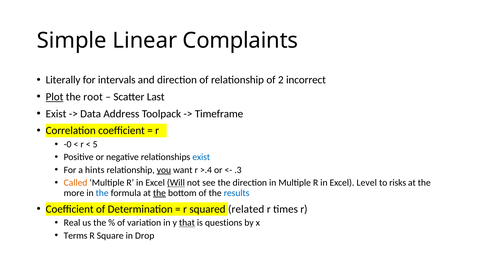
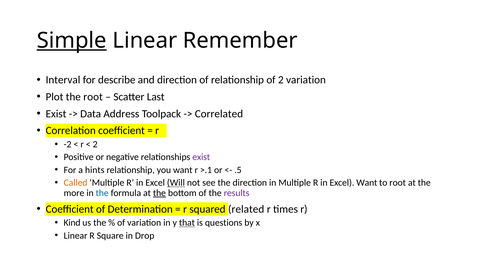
Simple underline: none -> present
Complaints: Complaints -> Remember
Literally: Literally -> Interval
intervals: intervals -> describe
2 incorrect: incorrect -> variation
Plot underline: present -> none
Timeframe: Timeframe -> Correlated
-0: -0 -> -2
5 at (95, 144): 5 -> 2
exist at (201, 157) colour: blue -> purple
you underline: present -> none
>.4: >.4 -> >.1
.3: .3 -> .5
Excel Level: Level -> Want
to risks: risks -> root
results colour: blue -> purple
Real: Real -> Kind
Terms at (76, 235): Terms -> Linear
